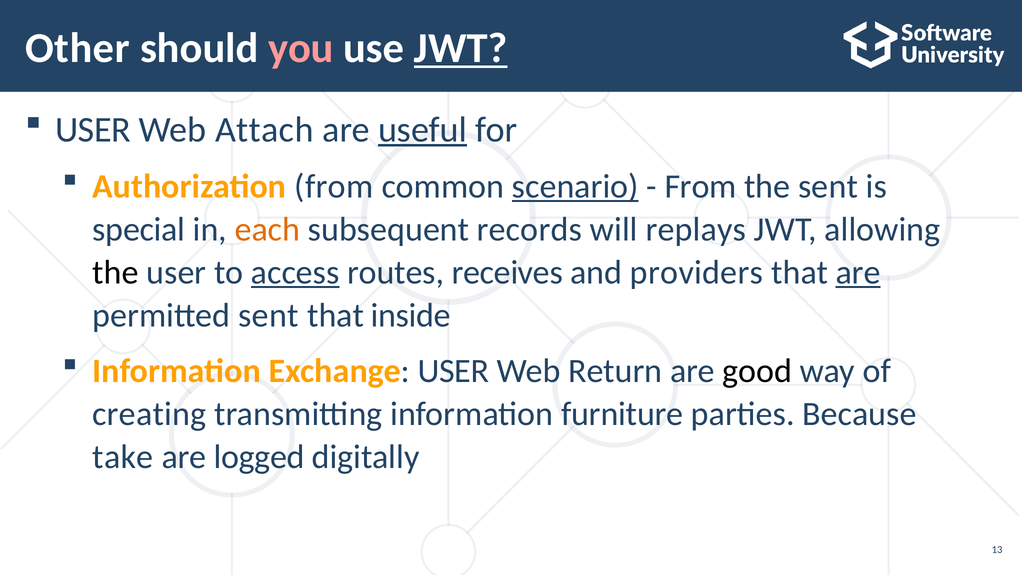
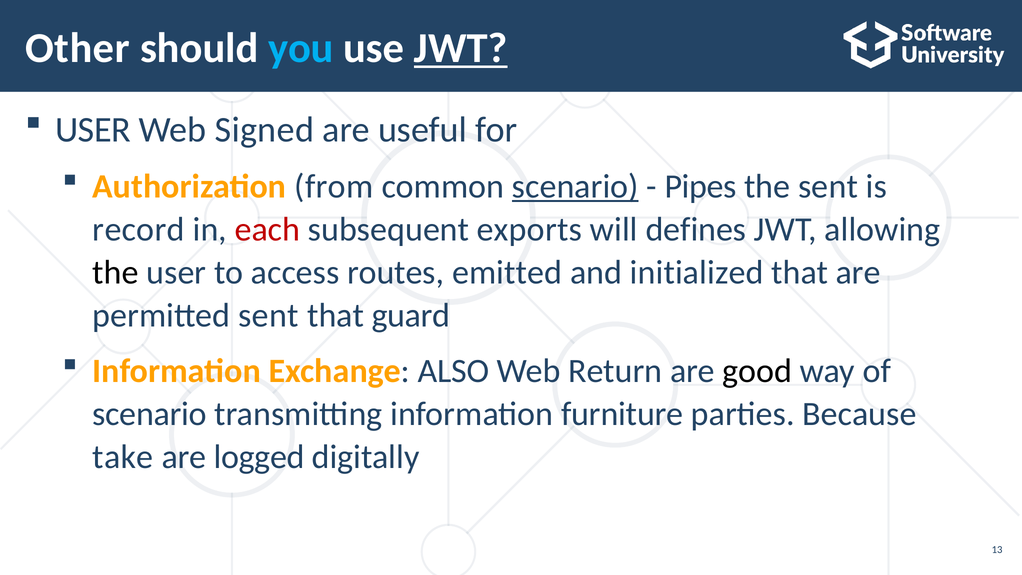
you colour: pink -> light blue
Attach: Attach -> Signed
useful underline: present -> none
From at (701, 187): From -> Pipes
special: special -> record
each colour: orange -> red
records: records -> exports
replays: replays -> defines
access underline: present -> none
receives: receives -> emitted
providers: providers -> initialized
are at (858, 272) underline: present -> none
inside: inside -> guard
Exchange USER: USER -> ALSO
creating at (149, 414): creating -> scenario
